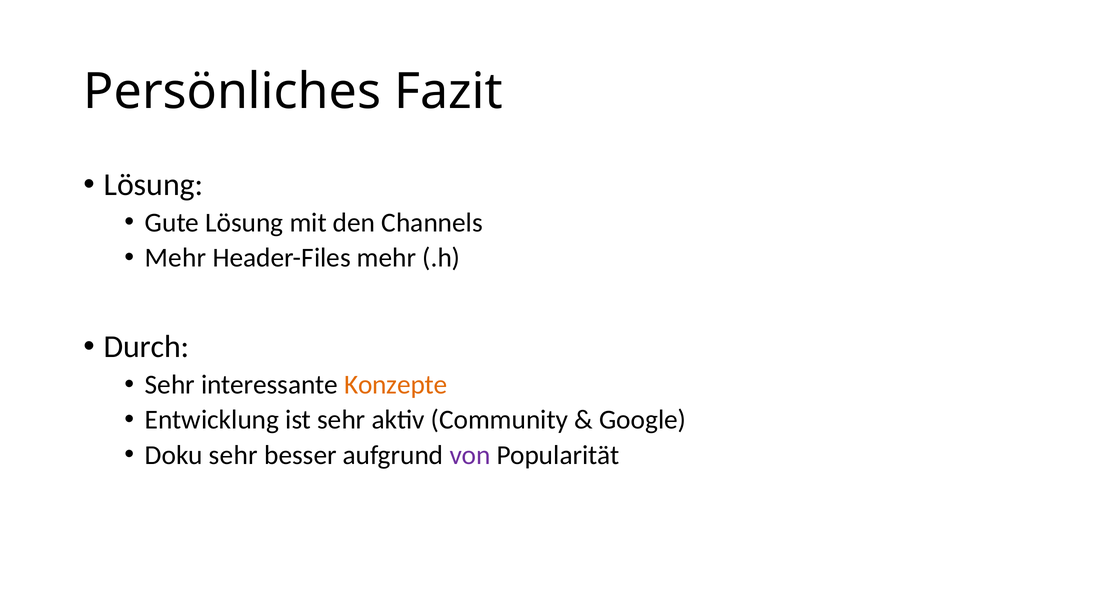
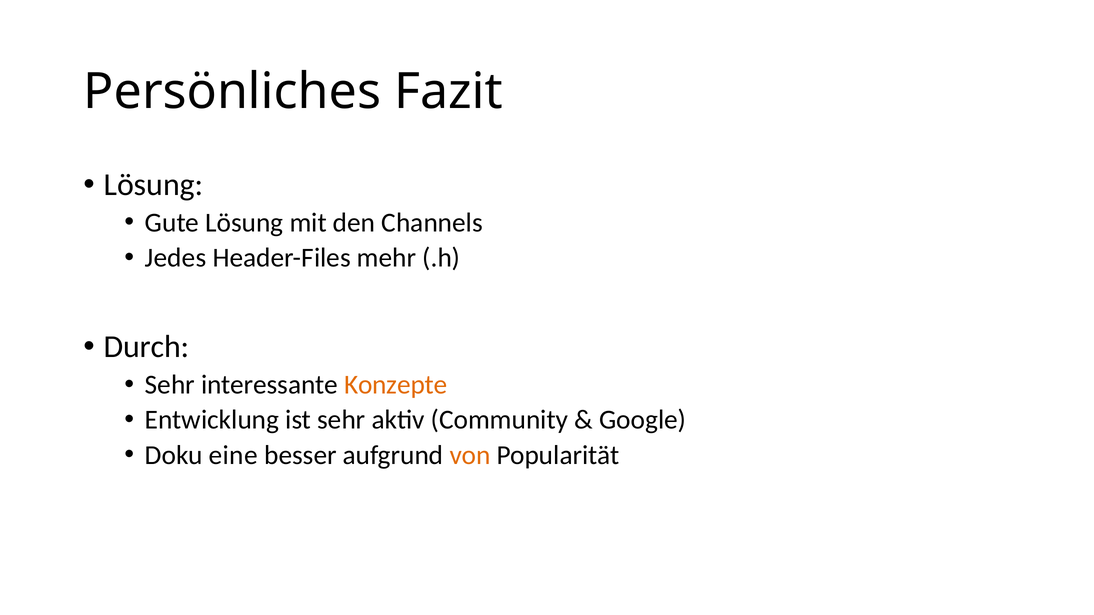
Mehr at (176, 258): Mehr -> Jedes
Doku sehr: sehr -> eine
von colour: purple -> orange
